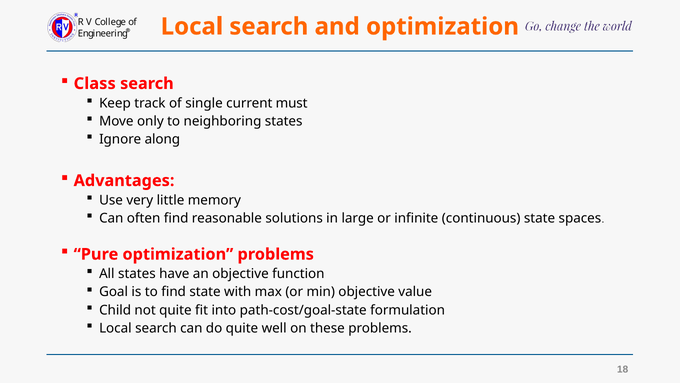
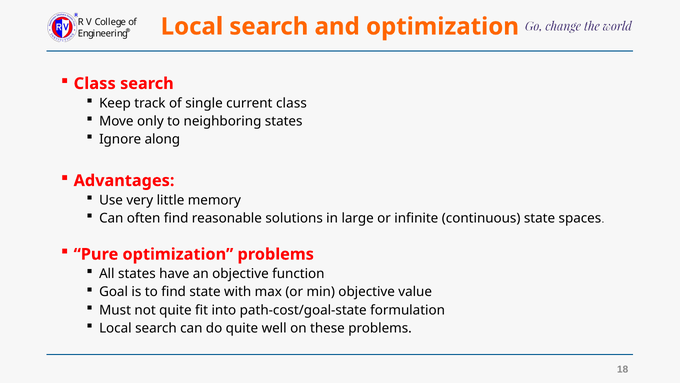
current must: must -> class
Child: Child -> Must
